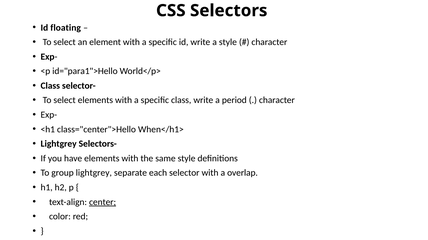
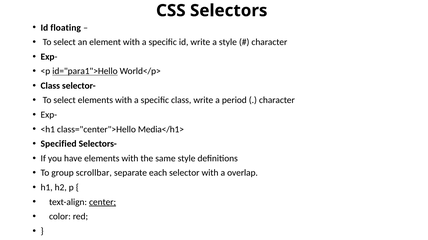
id="para1">Hello underline: none -> present
When</h1>: When</h1> -> Media</h1>
Lightgrey at (59, 144): Lightgrey -> Specified
group lightgrey: lightgrey -> scrollbar
